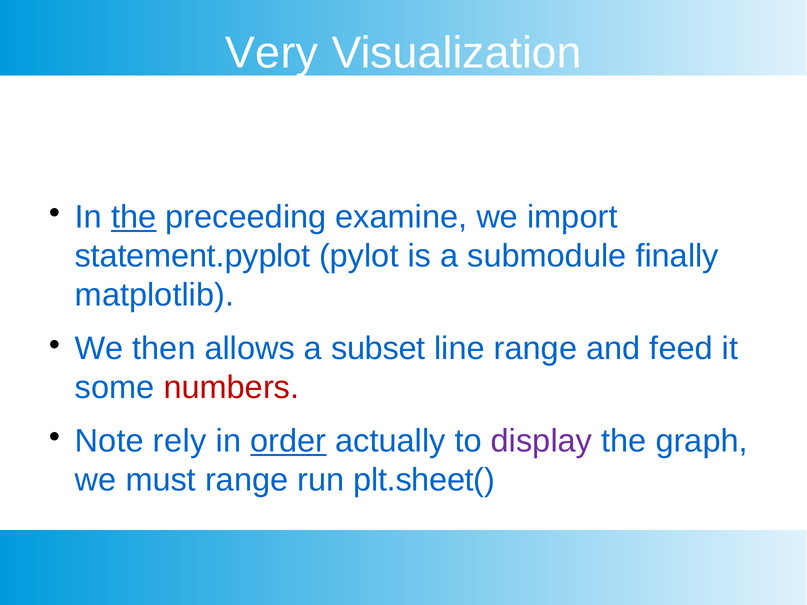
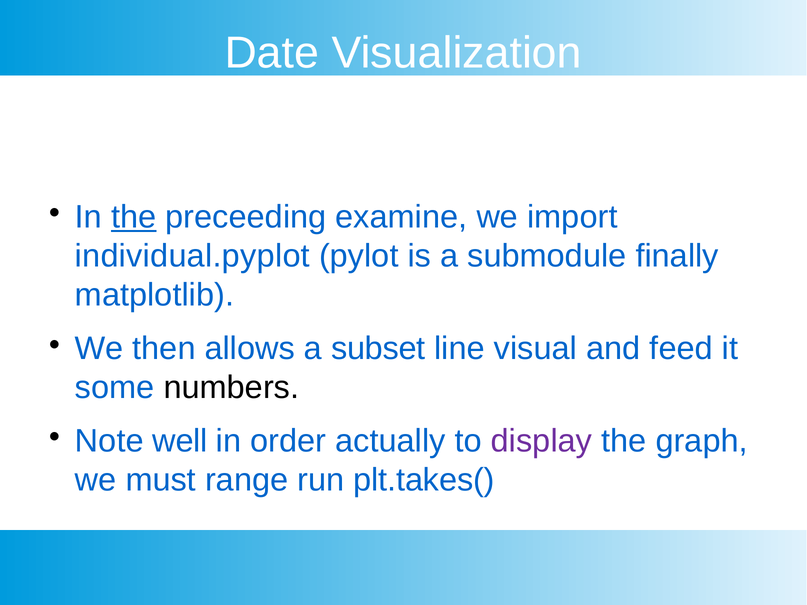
Very: Very -> Date
statement.pyplot: statement.pyplot -> individual.pyplot
line range: range -> visual
numbers colour: red -> black
rely: rely -> well
order underline: present -> none
plt.sheet(: plt.sheet( -> plt.takes(
